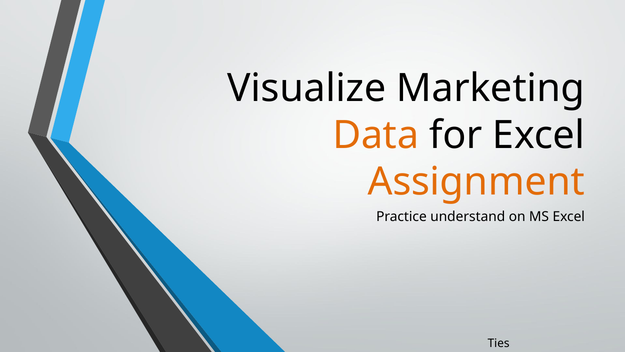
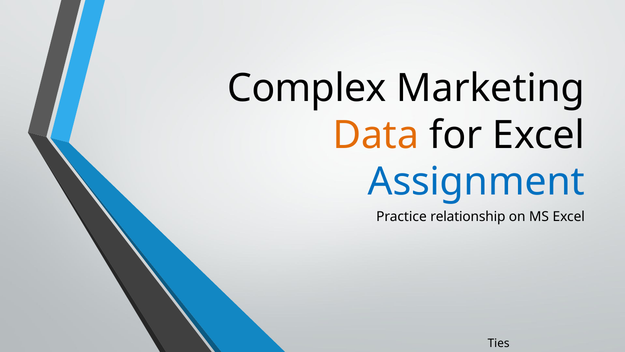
Visualize: Visualize -> Complex
Assignment colour: orange -> blue
understand: understand -> relationship
